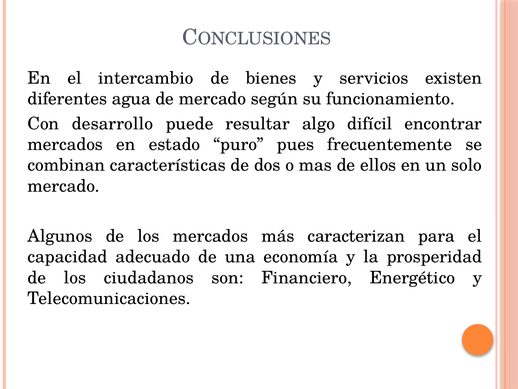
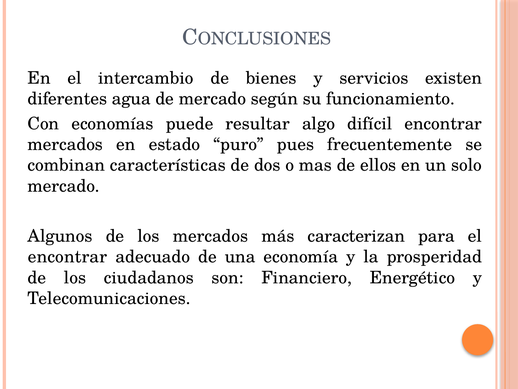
desarrollo: desarrollo -> economías
capacidad at (68, 257): capacidad -> encontrar
